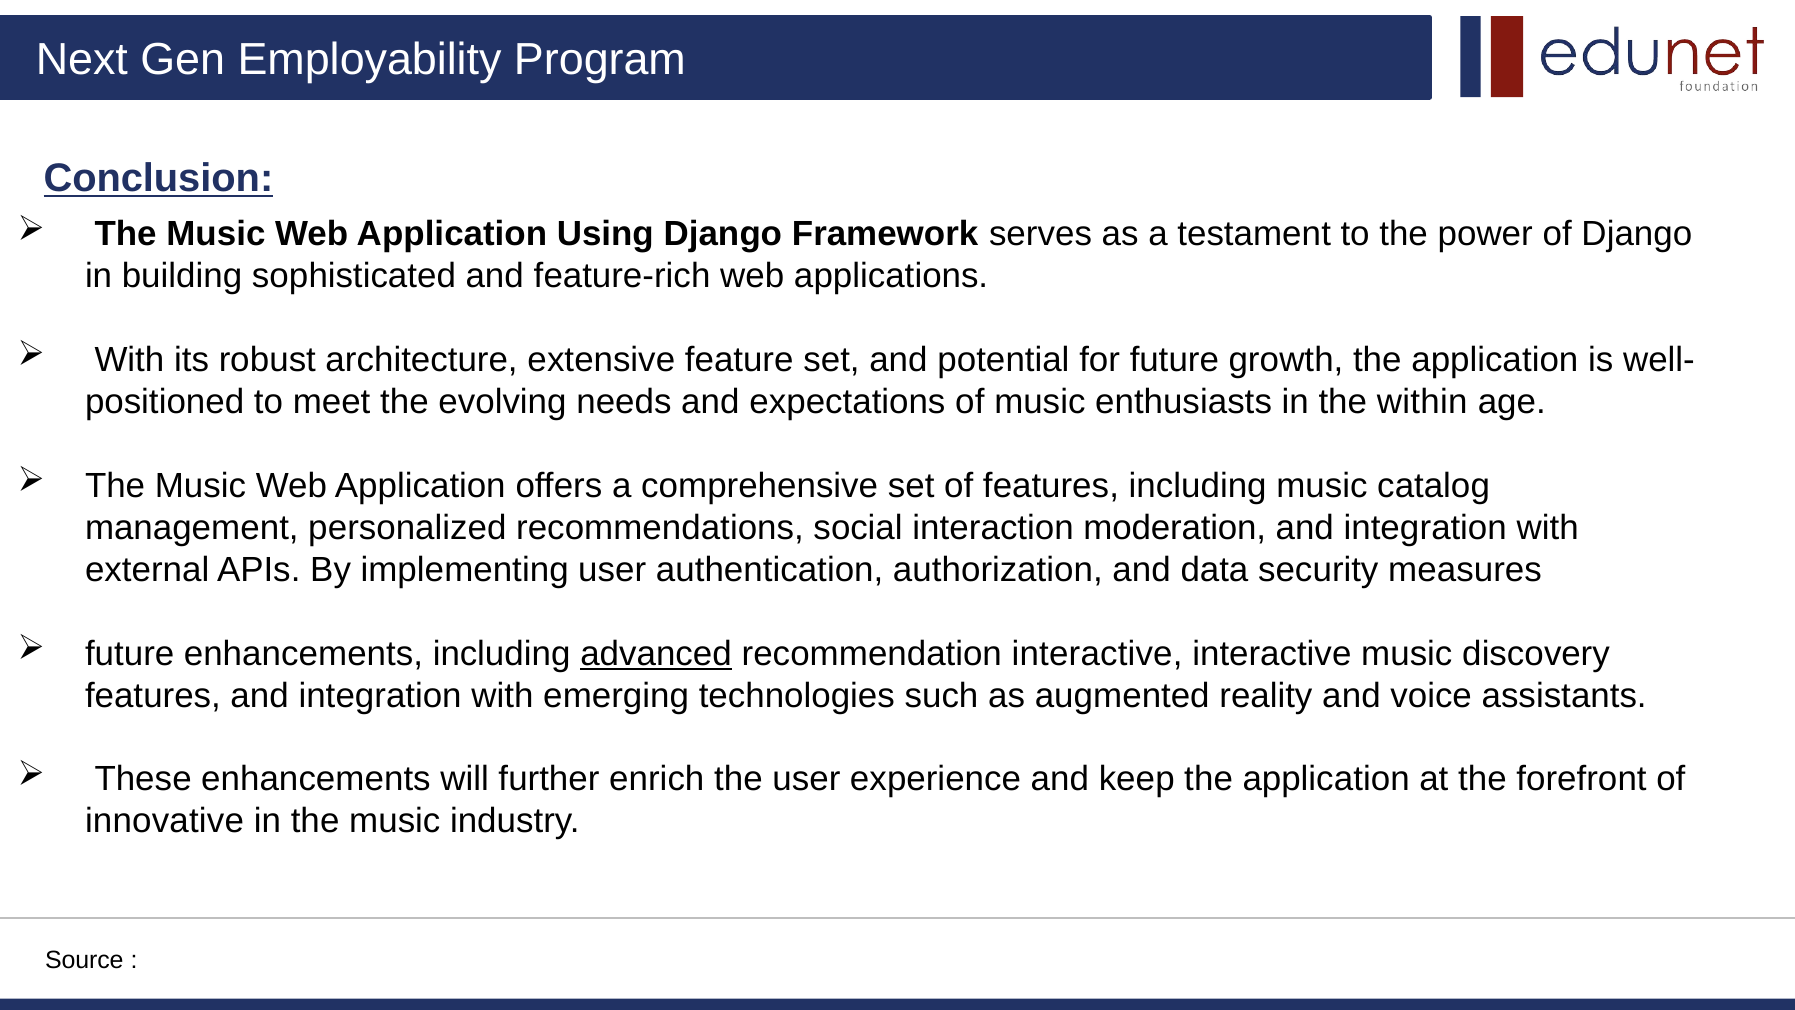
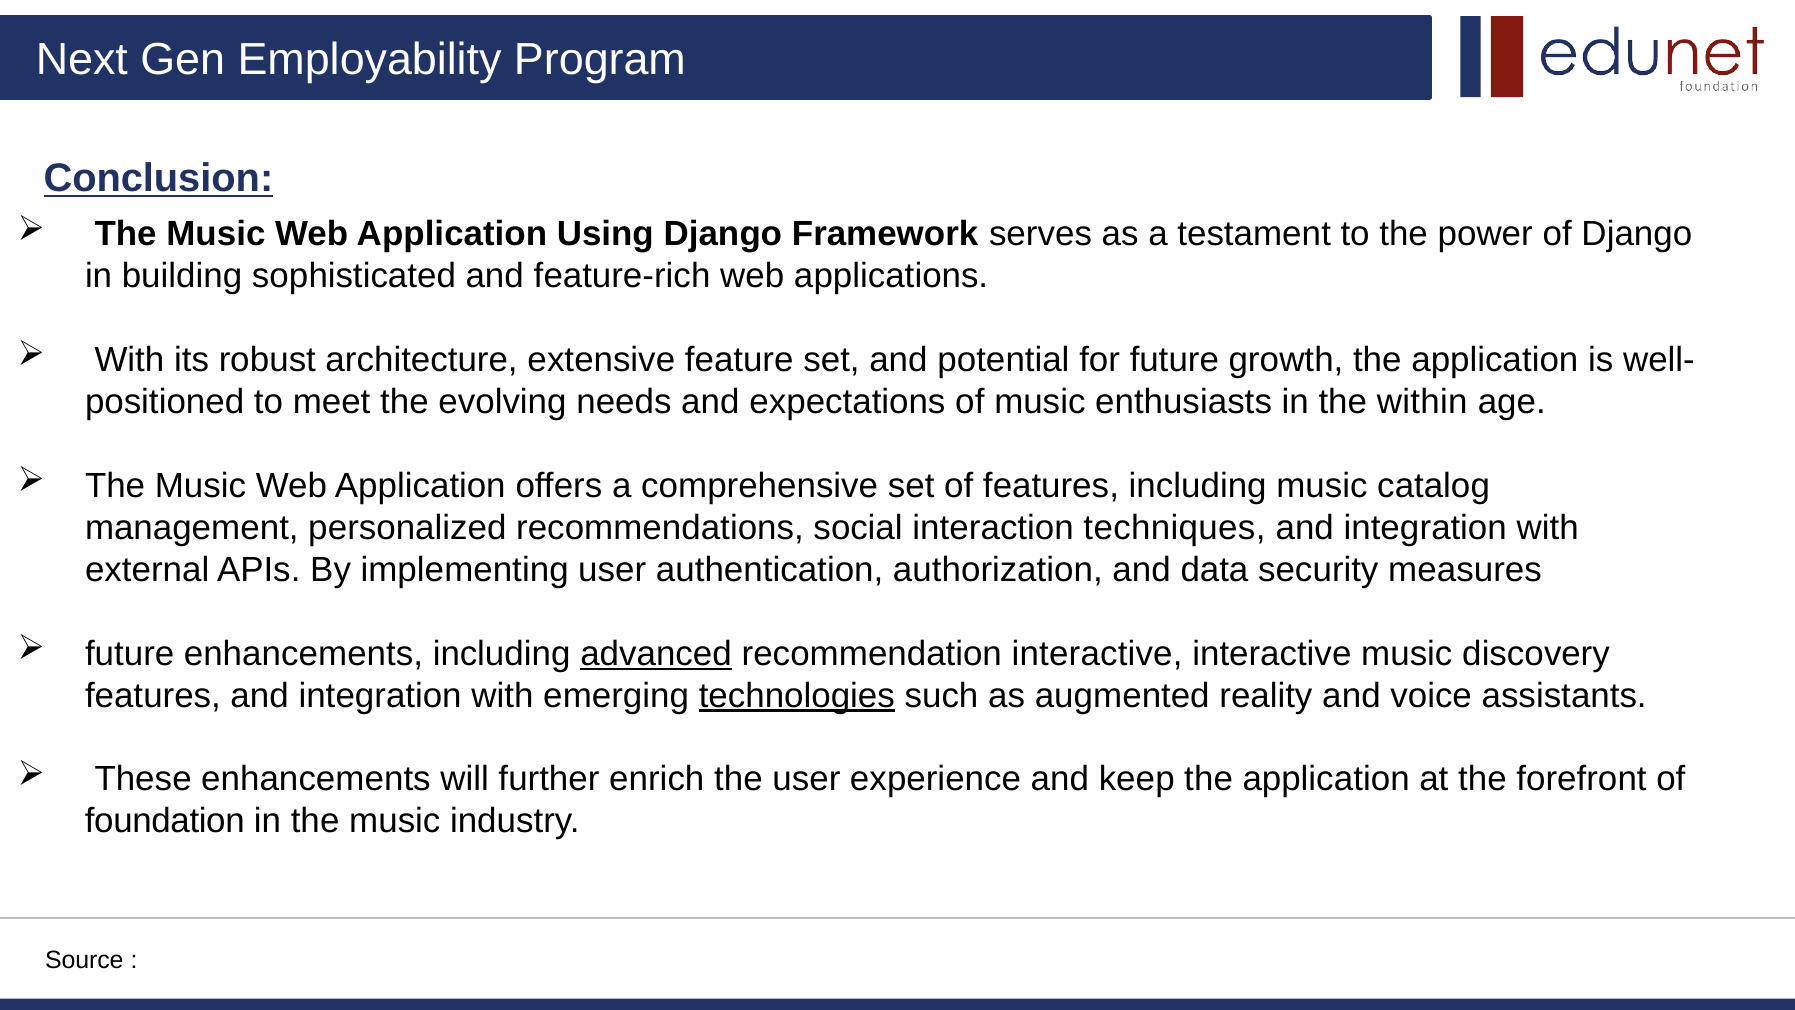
moderation: moderation -> techniques
technologies underline: none -> present
innovative: innovative -> foundation
